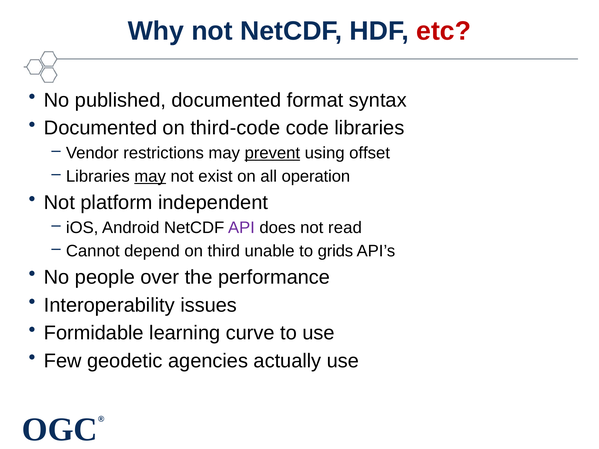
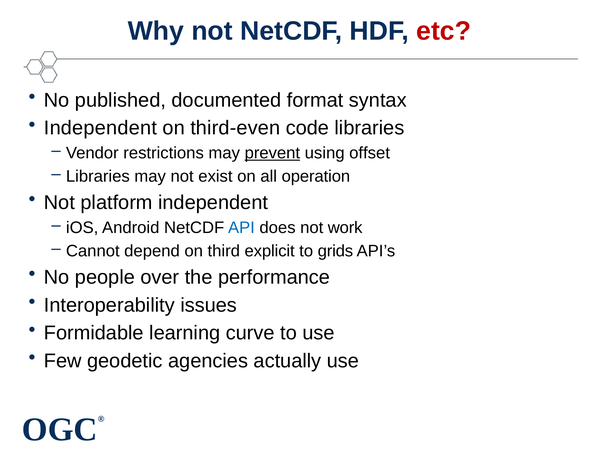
Documented at (101, 128): Documented -> Independent
third-code: third-code -> third-even
may at (150, 177) underline: present -> none
API colour: purple -> blue
read: read -> work
unable: unable -> explicit
